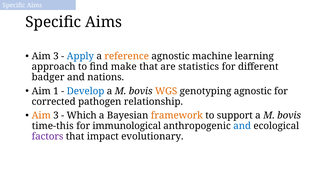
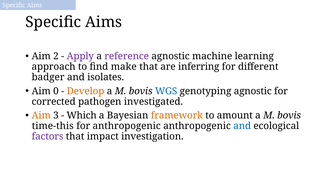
3 at (56, 56): 3 -> 2
Apply colour: blue -> purple
reference colour: orange -> purple
statistics: statistics -> inferring
nations: nations -> isolates
1: 1 -> 0
Develop colour: blue -> orange
WGS colour: orange -> blue
relationship: relationship -> investigated
support: support -> amount
for immunological: immunological -> anthropogenic
evolutionary: evolutionary -> investigation
